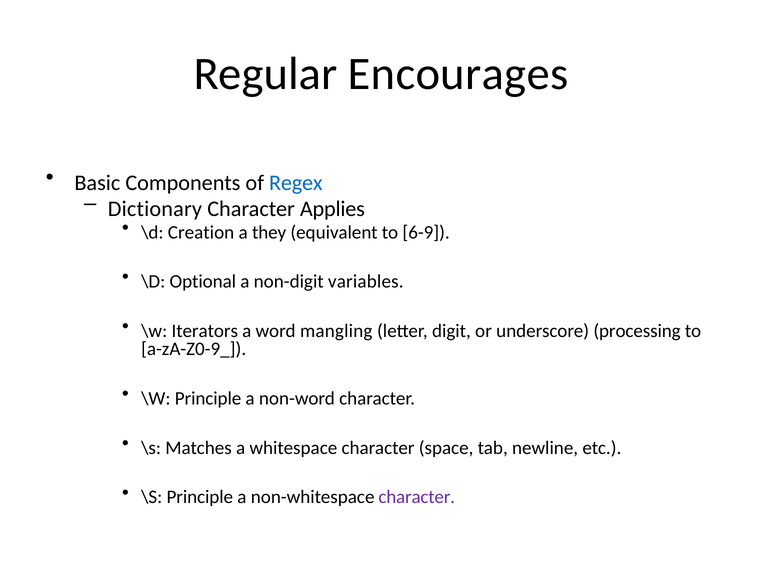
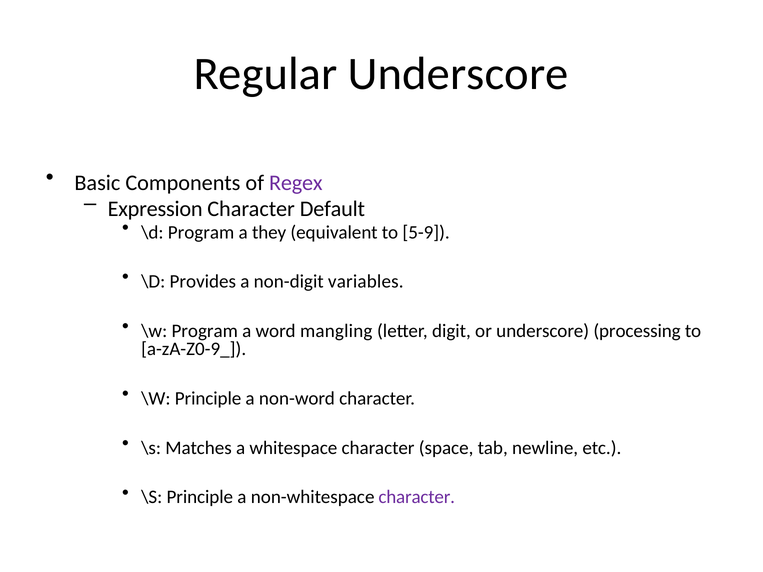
Regular Encourages: Encourages -> Underscore
Regex colour: blue -> purple
Dictionary: Dictionary -> Expression
Applies: Applies -> Default
\d Creation: Creation -> Program
6-9: 6-9 -> 5-9
Optional: Optional -> Provides
\w Iterators: Iterators -> Program
